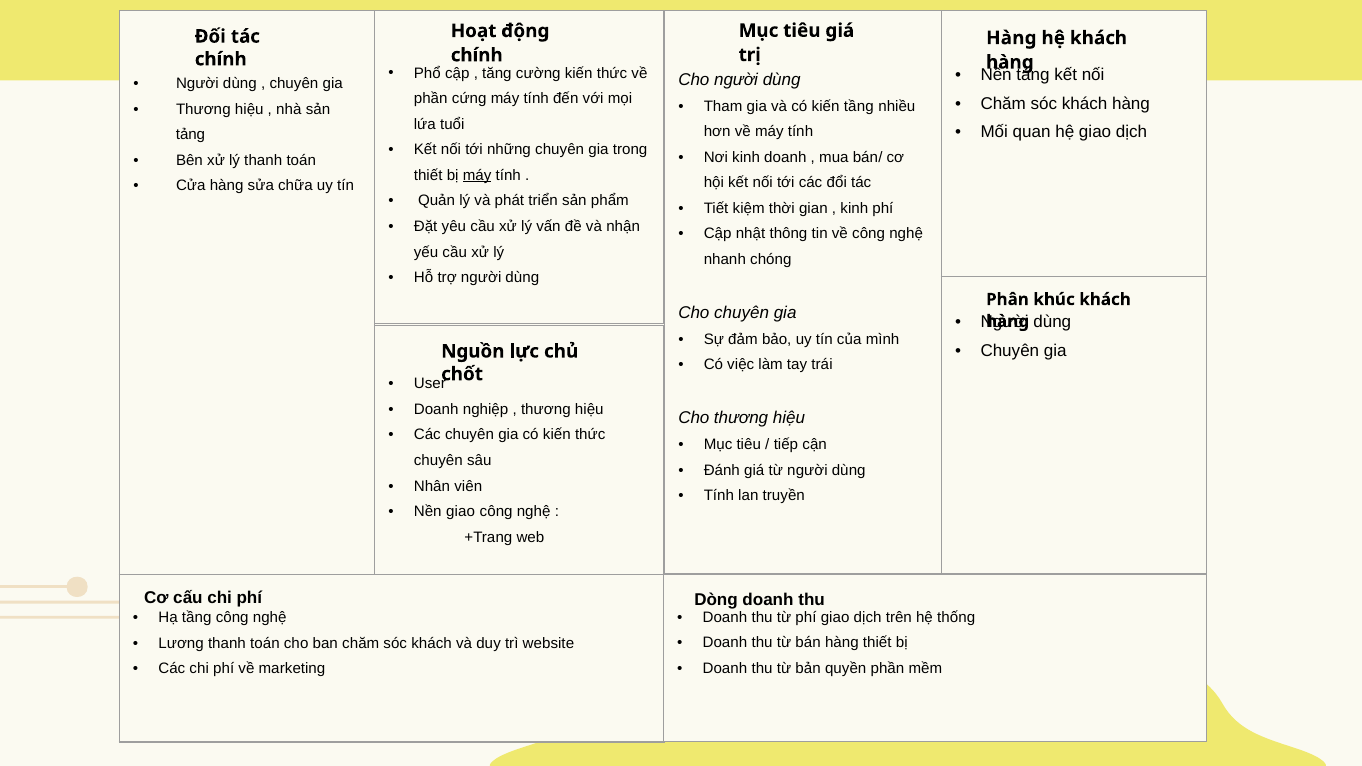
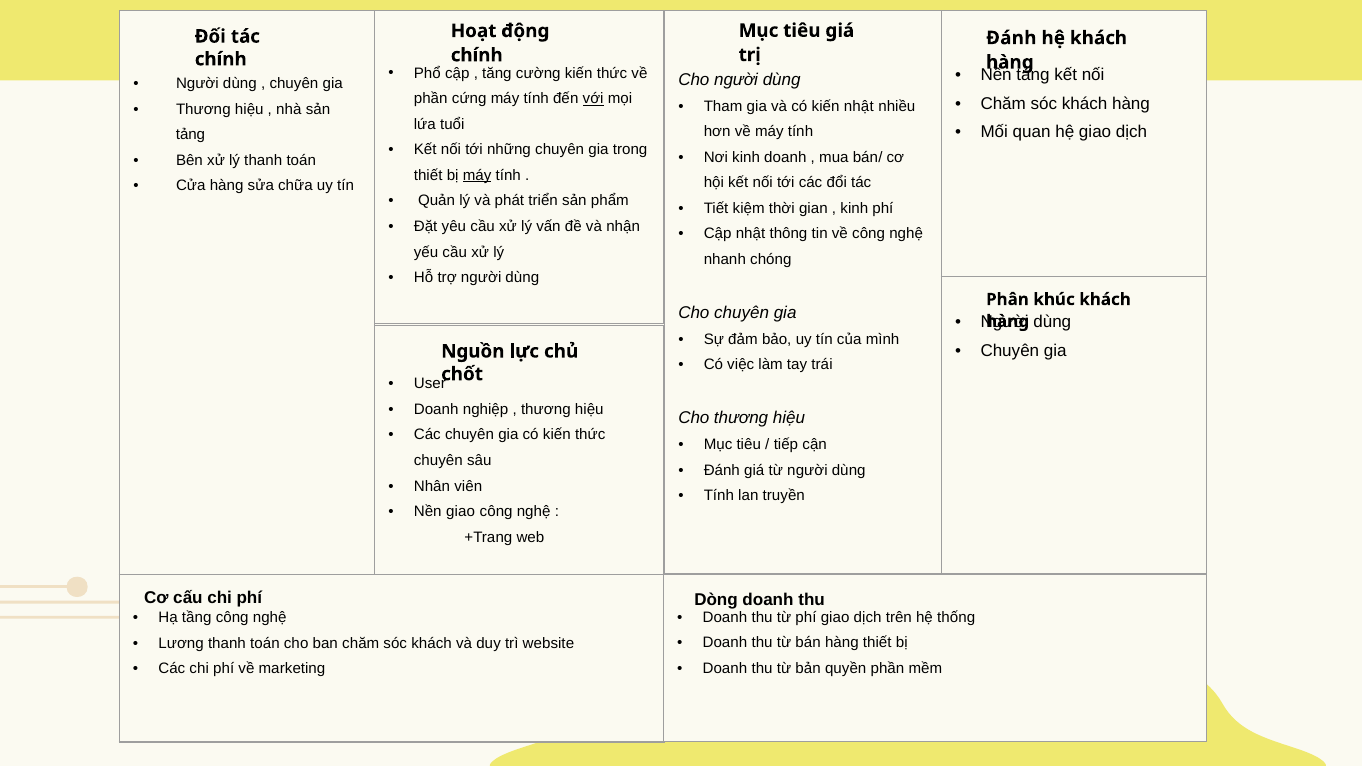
Hàng at (1011, 38): Hàng -> Đánh
với underline: none -> present
kiến tầng: tầng -> nhật
